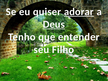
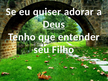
adorar underline: present -> none
